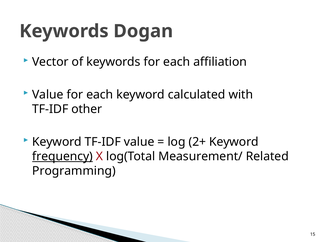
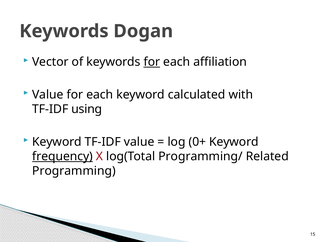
for at (152, 62) underline: none -> present
other: other -> using
2+: 2+ -> 0+
Measurement/: Measurement/ -> Programming/
